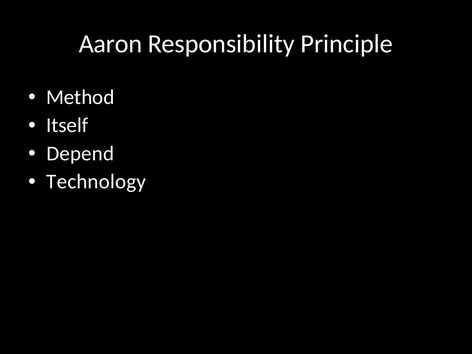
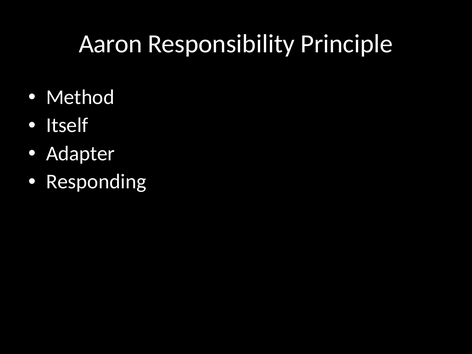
Depend: Depend -> Adapter
Technology: Technology -> Responding
